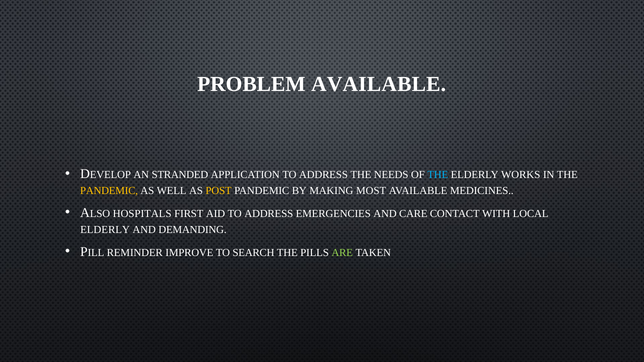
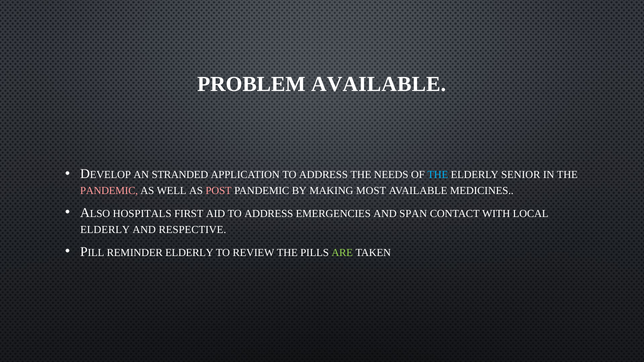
WORKS: WORKS -> SENIOR
PANDEMIC at (109, 191) colour: yellow -> pink
POST colour: yellow -> pink
CARE: CARE -> SPAN
DEMANDING: DEMANDING -> RESPECTIVE
REMINDER IMPROVE: IMPROVE -> ELDERLY
SEARCH: SEARCH -> REVIEW
